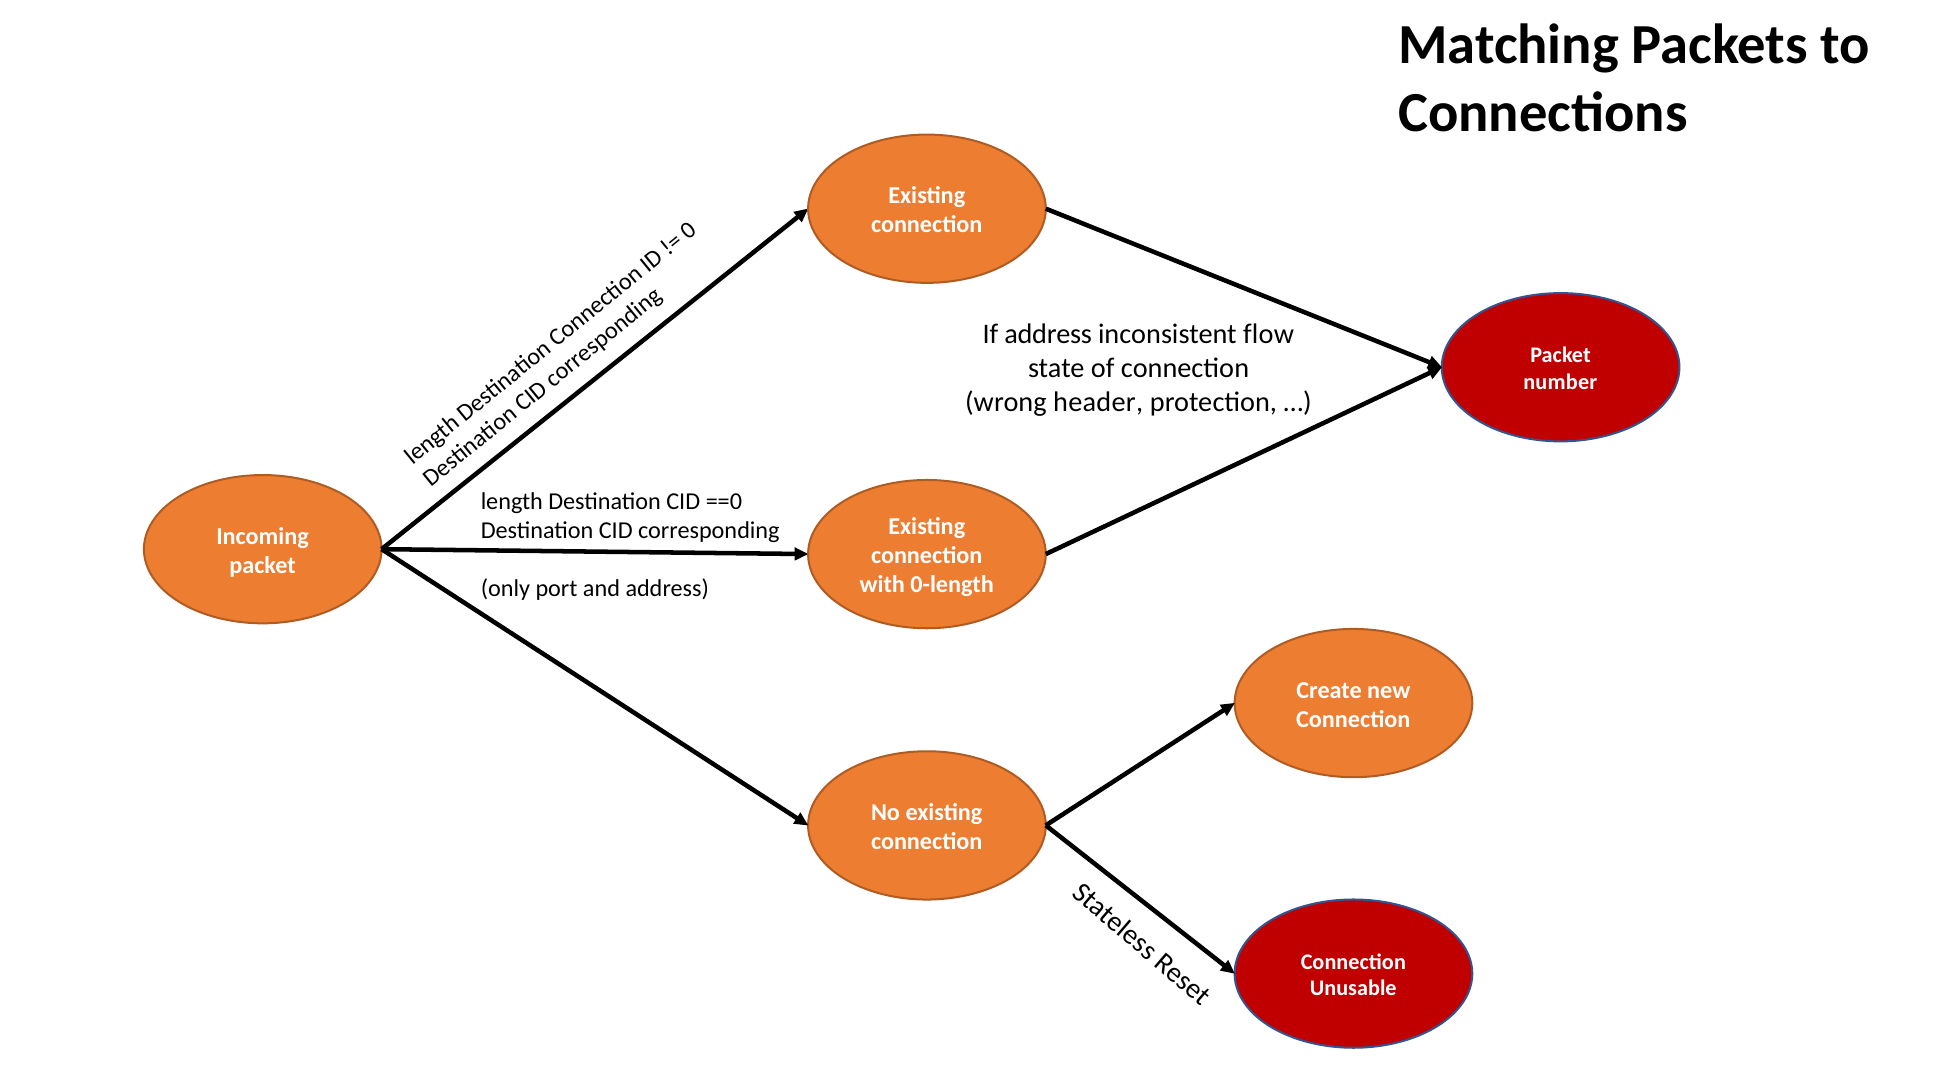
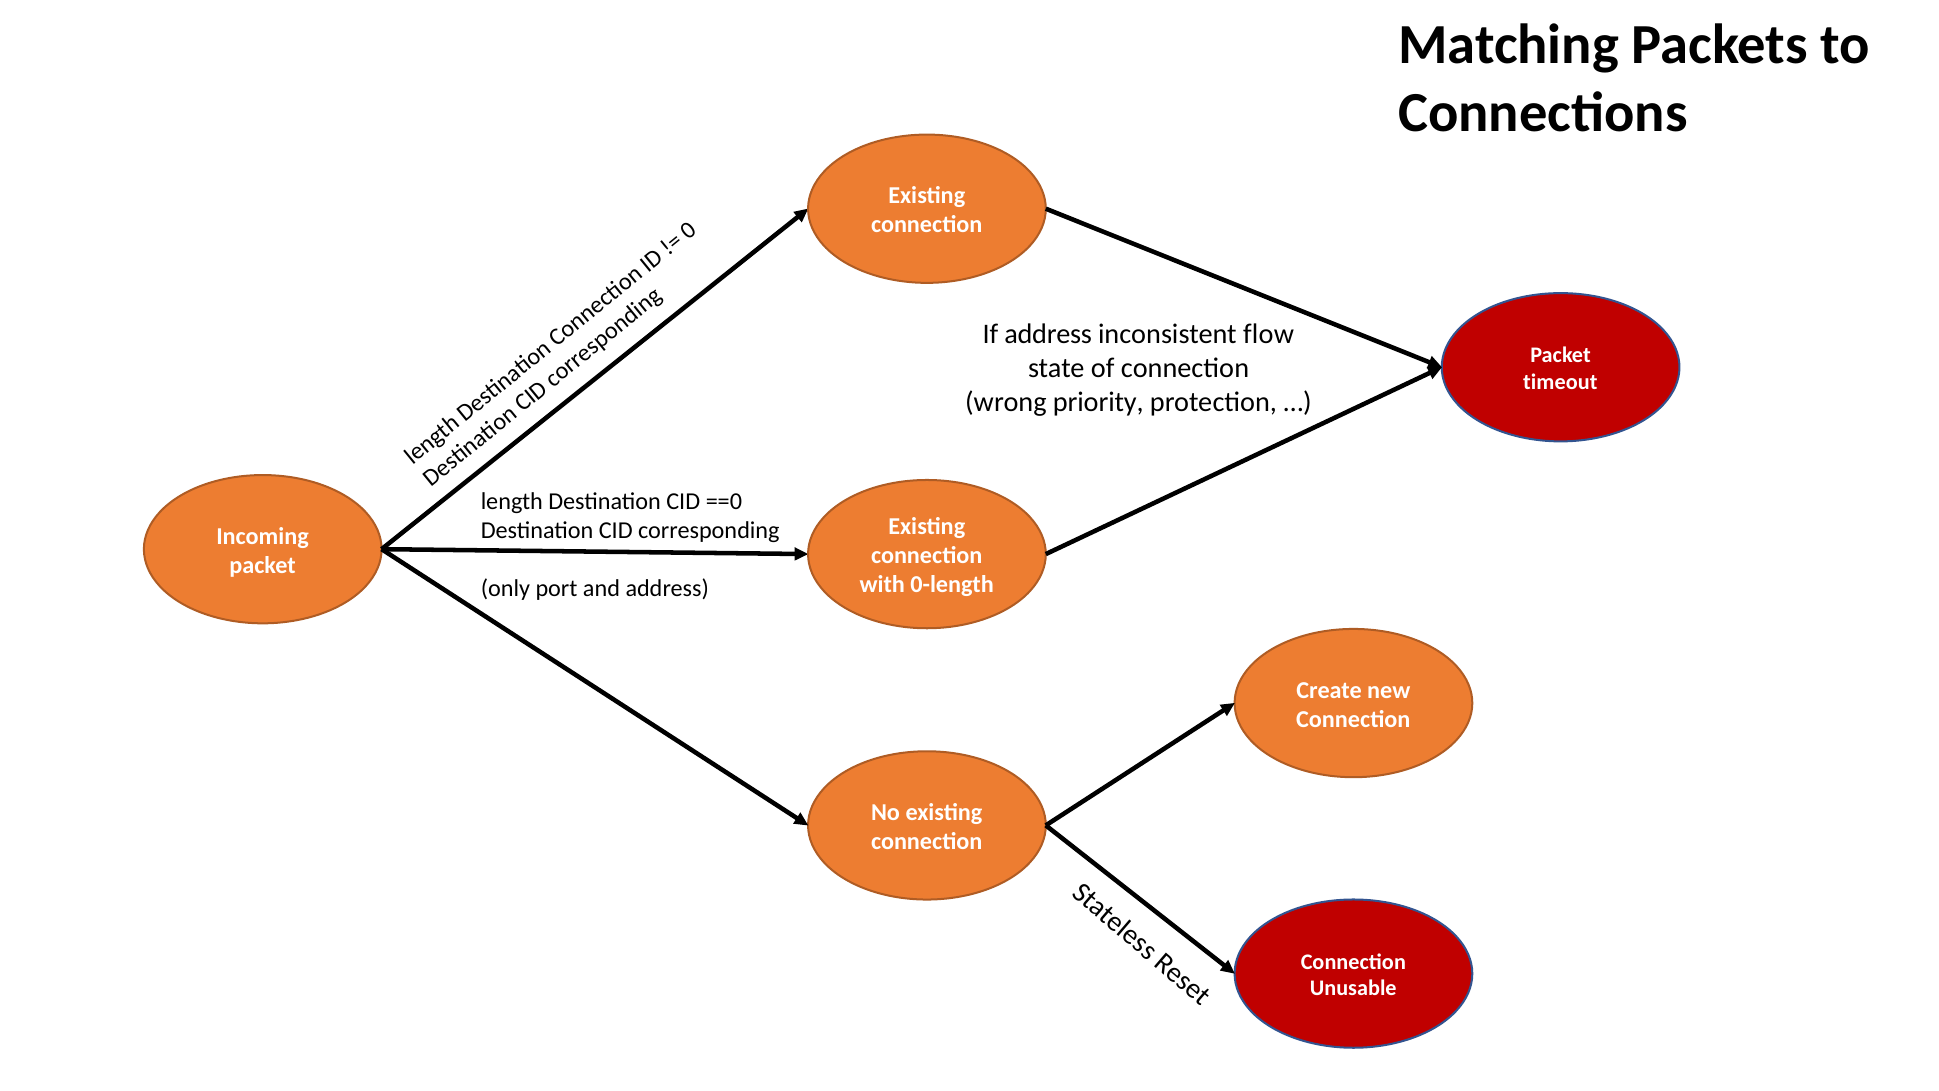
number: number -> timeout
header: header -> priority
